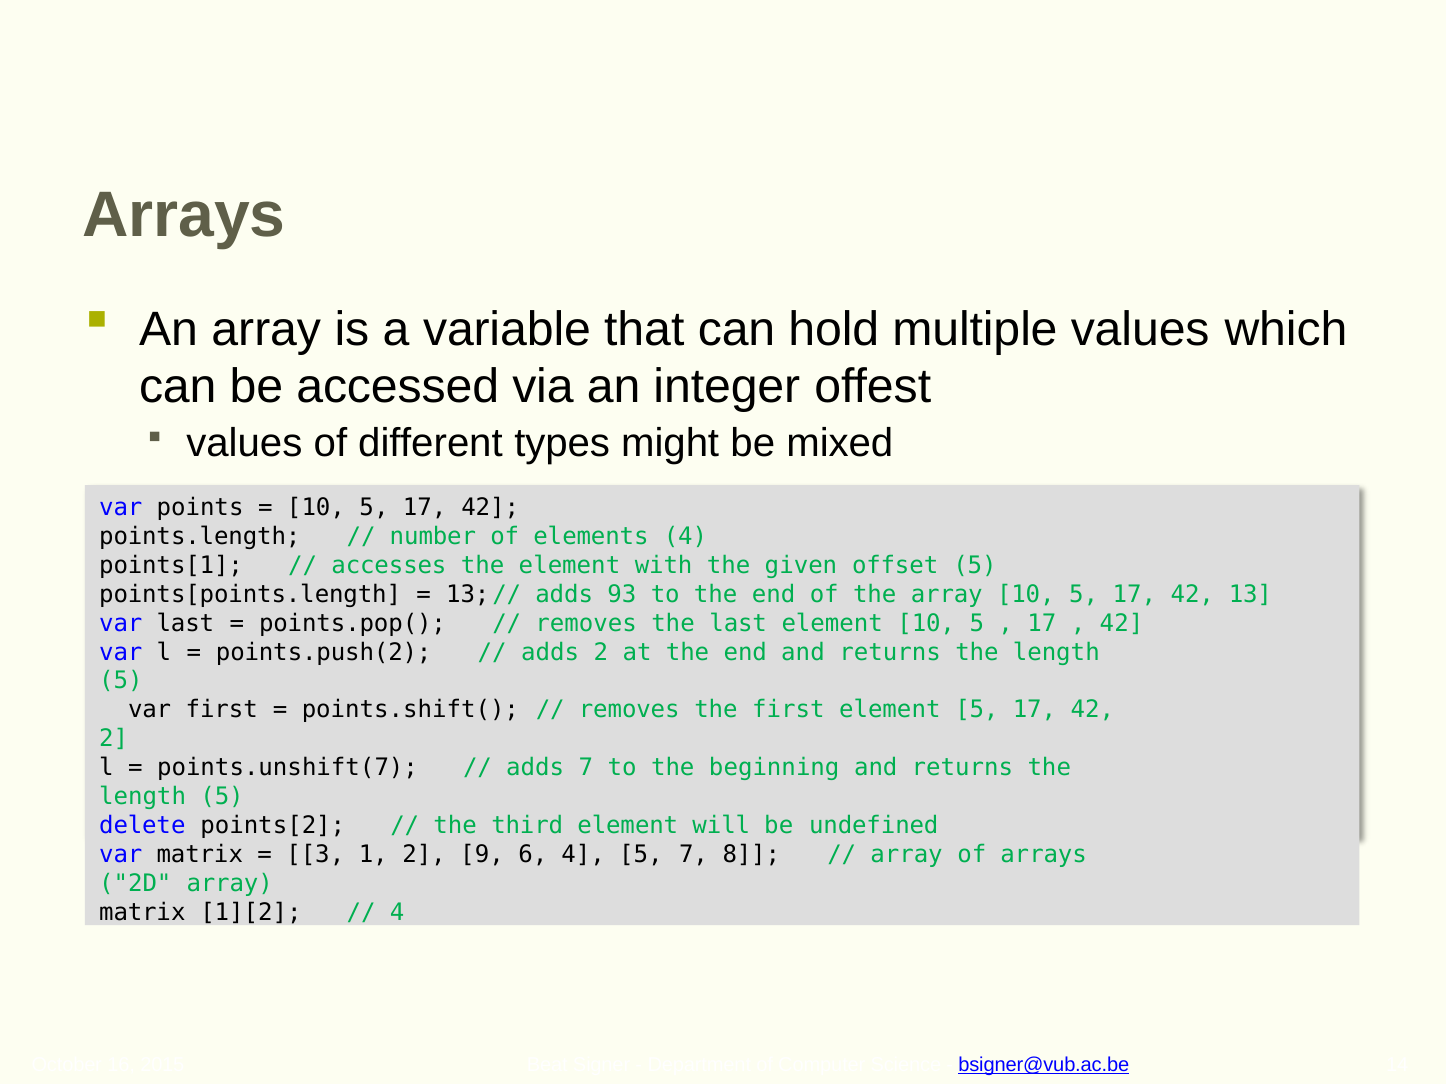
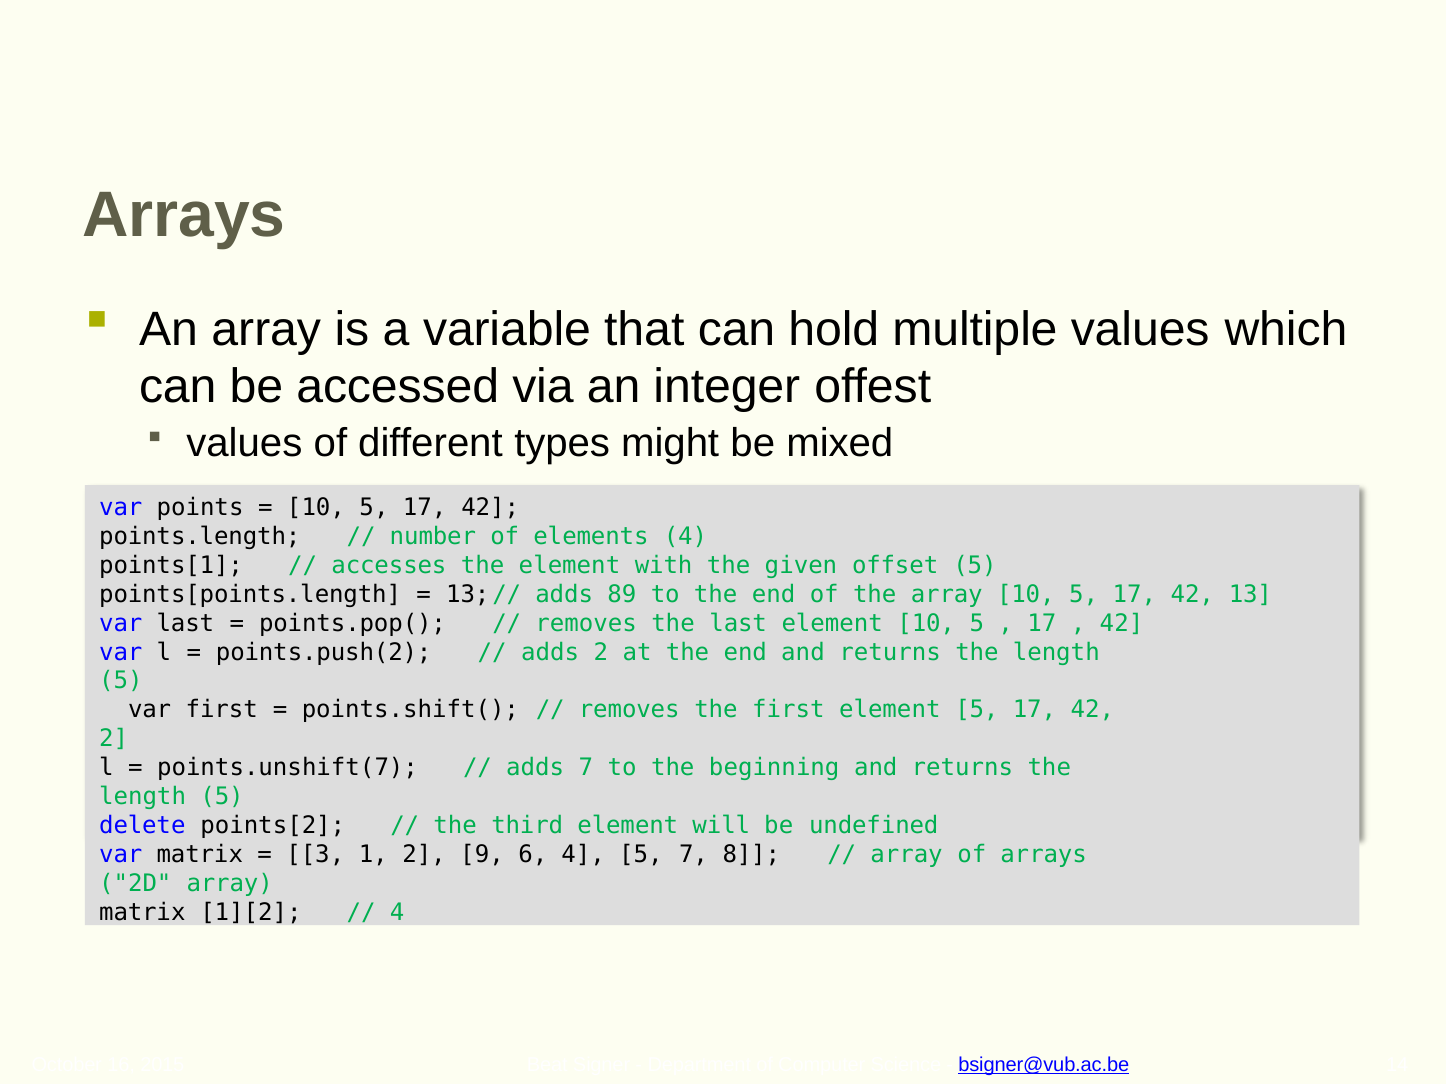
93: 93 -> 89
